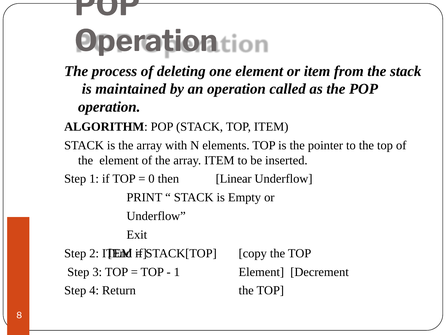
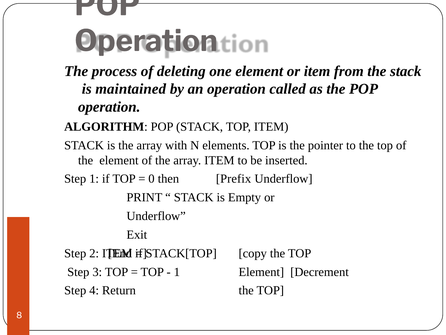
Linear: Linear -> Prefix
